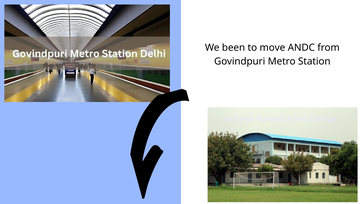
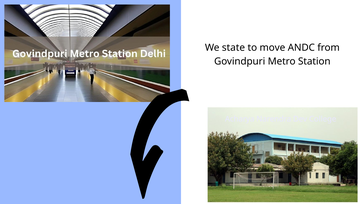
been: been -> state
